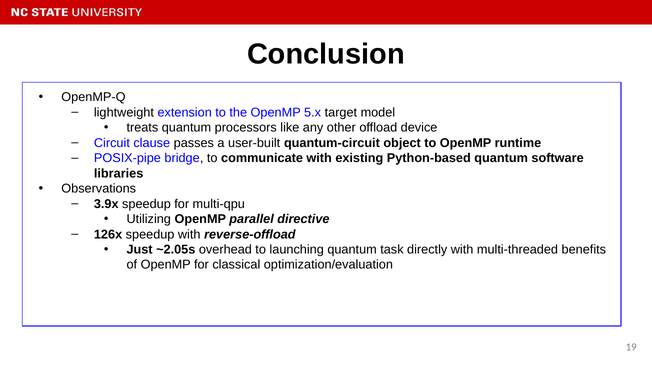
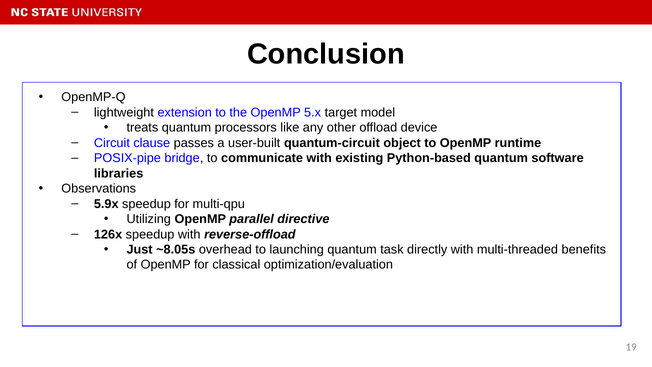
3.9x: 3.9x -> 5.9x
~2.05s: ~2.05s -> ~8.05s
